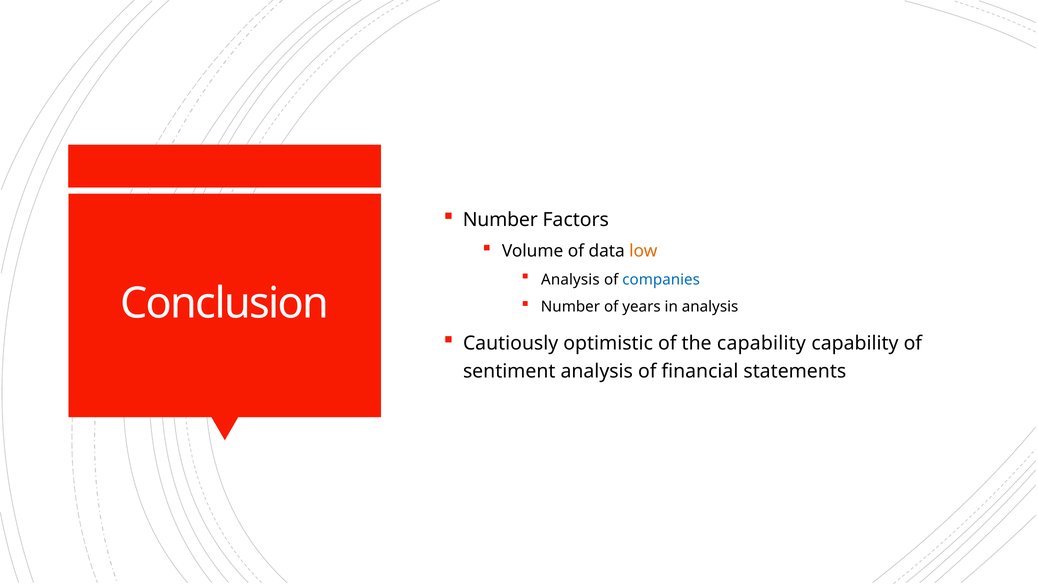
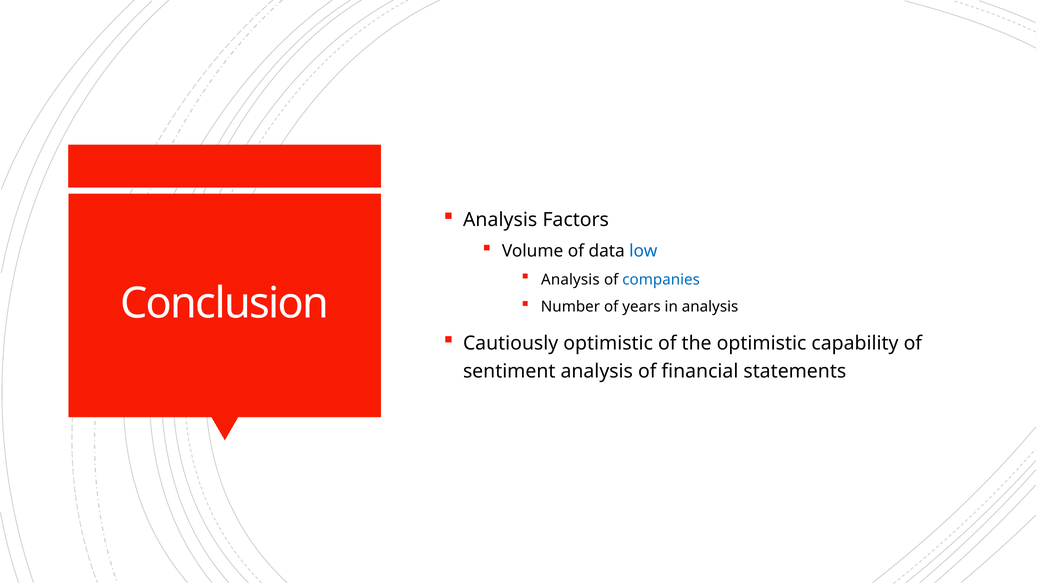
Number at (500, 220): Number -> Analysis
low colour: orange -> blue
the capability: capability -> optimistic
